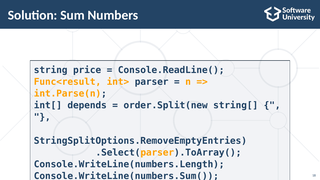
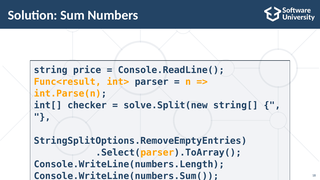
depends: depends -> checker
order.Split(new: order.Split(new -> solve.Split(new
